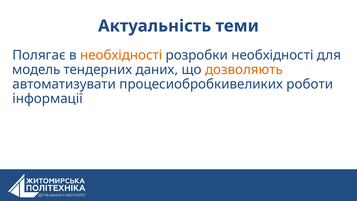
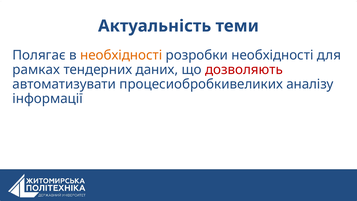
модель: модель -> рамках
дозволяють colour: orange -> red
роботи: роботи -> аналізу
